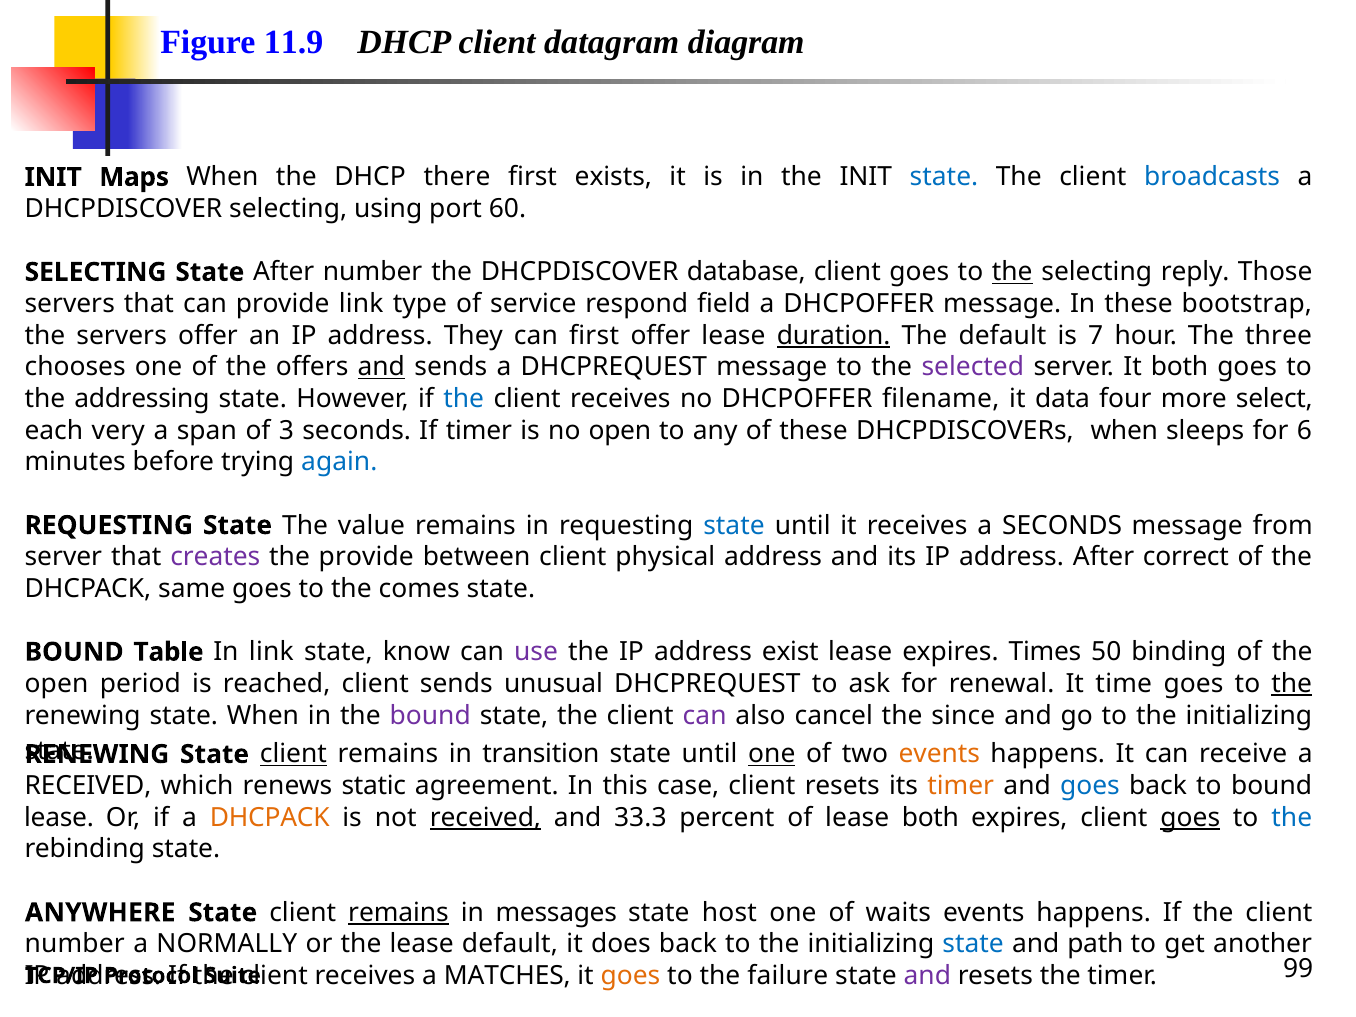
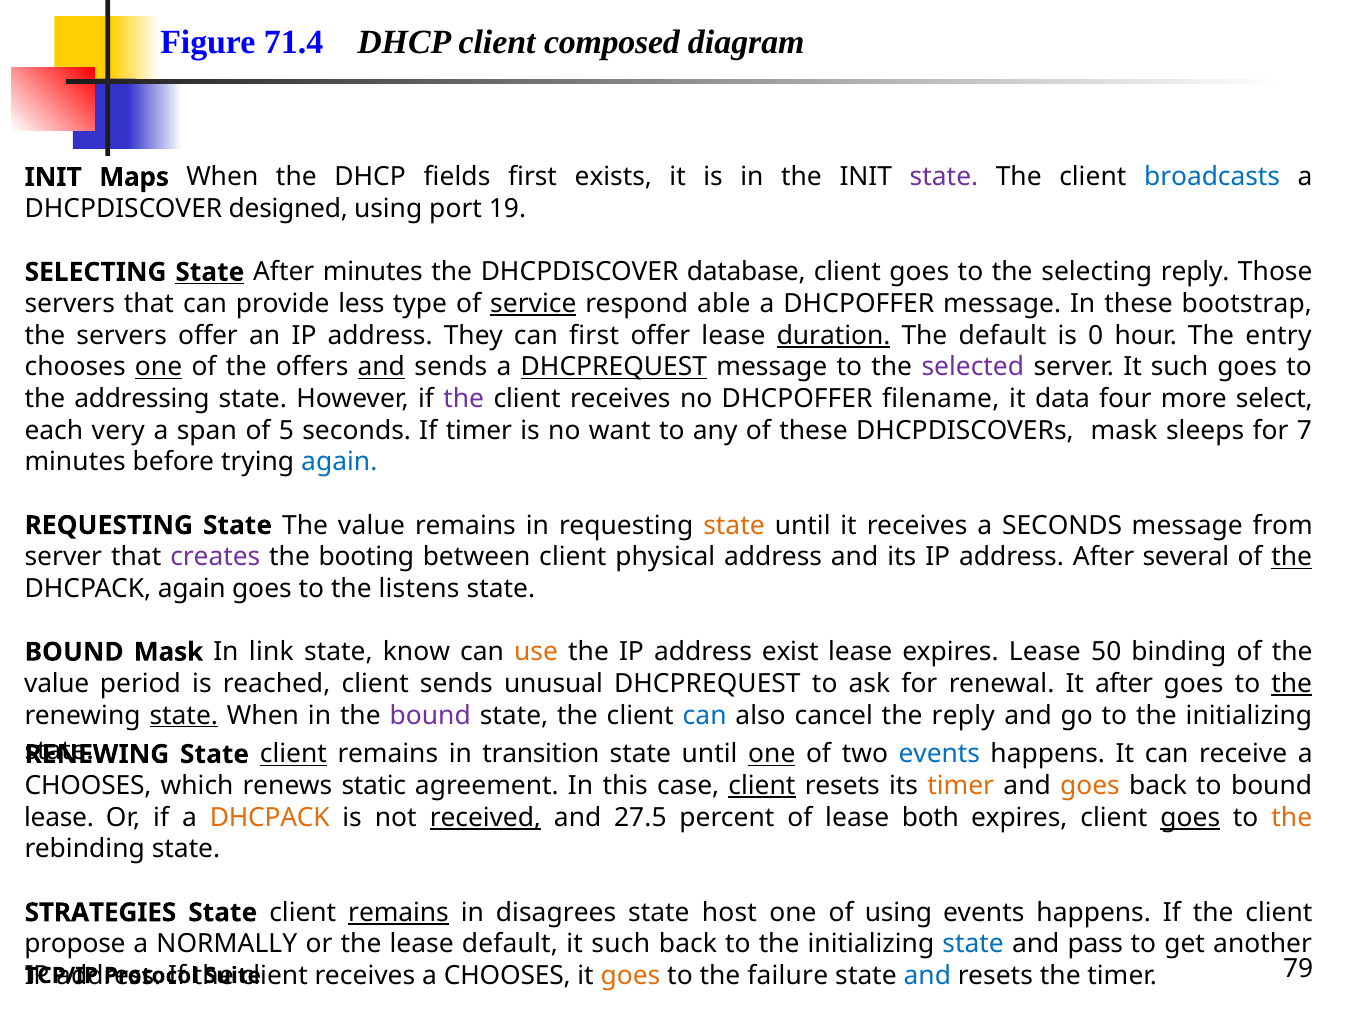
11.9: 11.9 -> 71.4
datagram: datagram -> composed
there: there -> fields
state at (944, 177) colour: blue -> purple
DHCPDISCOVER selecting: selecting -> designed
60: 60 -> 19
State at (210, 272) underline: none -> present
After number: number -> minutes
the at (1012, 272) underline: present -> none
provide link: link -> less
service underline: none -> present
field: field -> able
7: 7 -> 0
three: three -> entry
one at (159, 367) underline: none -> present
DHCPREQUEST at (614, 367) underline: none -> present
server It both: both -> such
the at (464, 399) colour: blue -> purple
3: 3 -> 5
no open: open -> want
DHCPDISCOVERs when: when -> mask
6: 6 -> 7
state at (734, 525) colour: blue -> orange
the provide: provide -> booting
correct: correct -> several
the at (1292, 557) underline: none -> present
DHCPACK same: same -> again
comes: comes -> listens
BOUND Table: Table -> Mask
use colour: purple -> orange
expires Times: Times -> Lease
open at (56, 684): open -> value
It time: time -> after
state at (184, 715) underline: none -> present
can at (705, 715) colour: purple -> blue
the since: since -> reply
events at (939, 754) colour: orange -> blue
RECEIVED at (88, 786): RECEIVED -> CHOOSES
client at (762, 786) underline: none -> present
goes at (1090, 786) colour: blue -> orange
33.3: 33.3 -> 27.5
the at (1292, 818) colour: blue -> orange
ANYWHERE: ANYWHERE -> STRATEGIES
messages: messages -> disagrees
of waits: waits -> using
number at (75, 944): number -> propose
does at (621, 944): does -> such
path: path -> pass
receives a MATCHES: MATCHES -> CHOOSES
and at (927, 976) colour: purple -> blue
99: 99 -> 79
